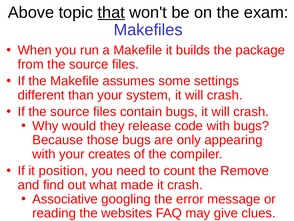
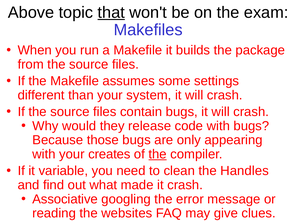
the at (158, 154) underline: none -> present
position: position -> variable
count: count -> clean
Remove: Remove -> Handles
